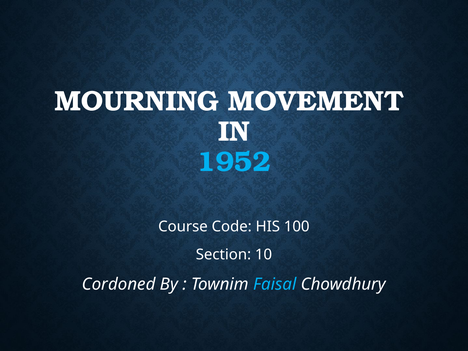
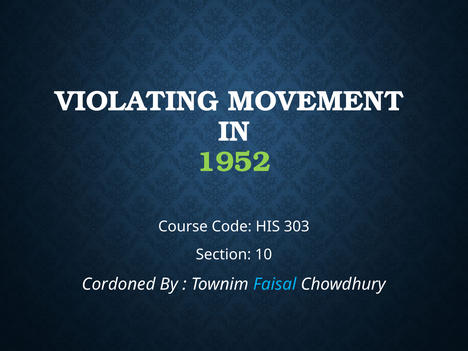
MOURNING: MOURNING -> VIOLATING
1952 colour: light blue -> light green
100: 100 -> 303
